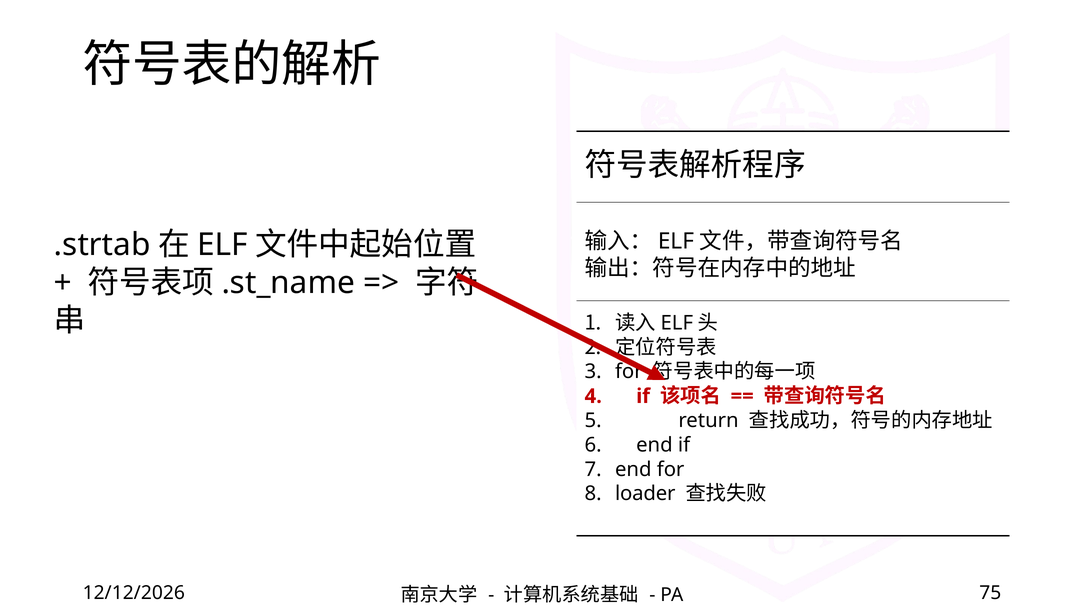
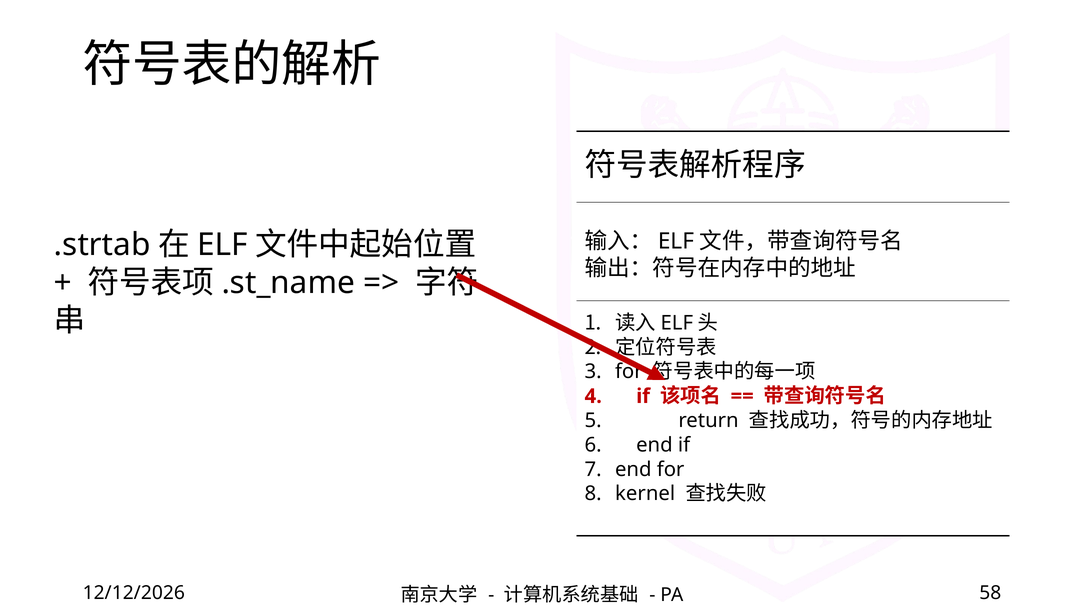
loader: loader -> kernel
75: 75 -> 58
